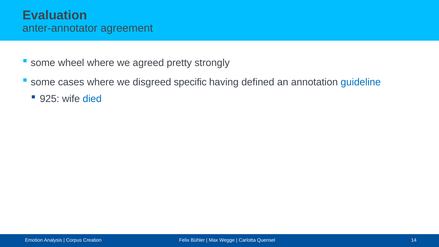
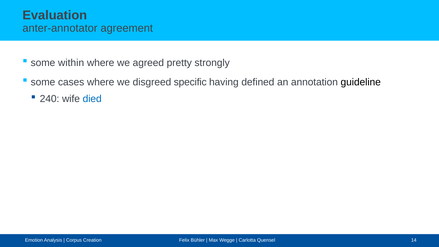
wheel: wheel -> within
guideline colour: blue -> black
925: 925 -> 240
